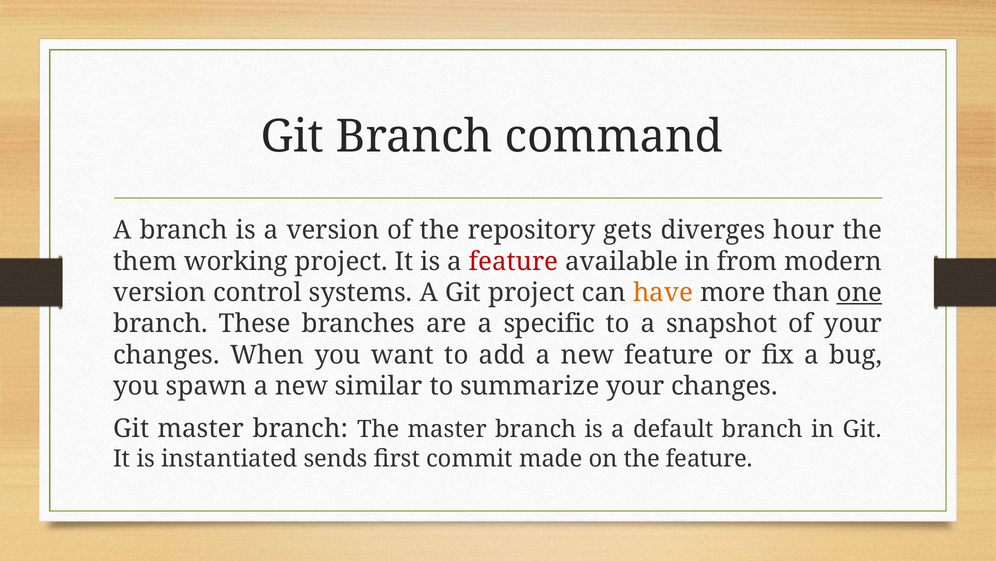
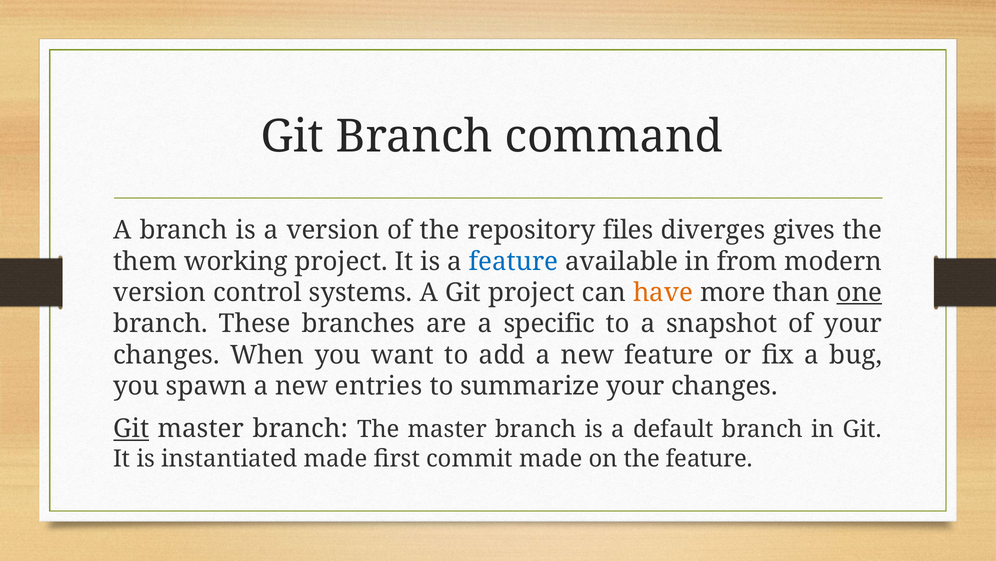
gets: gets -> files
hour: hour -> gives
feature at (514, 261) colour: red -> blue
similar: similar -> entries
Git at (131, 428) underline: none -> present
instantiated sends: sends -> made
